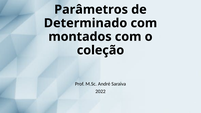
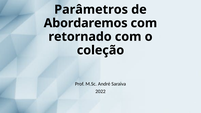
Determinado: Determinado -> Abordaremos
montados: montados -> retornado
